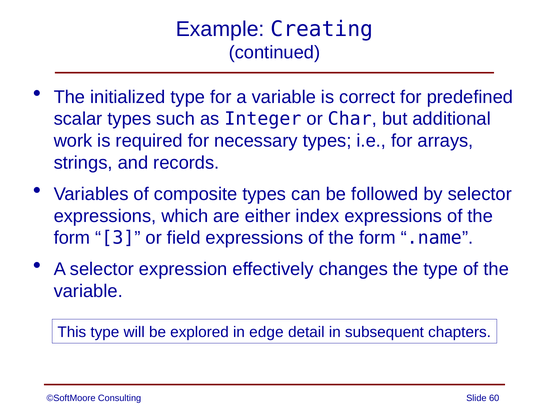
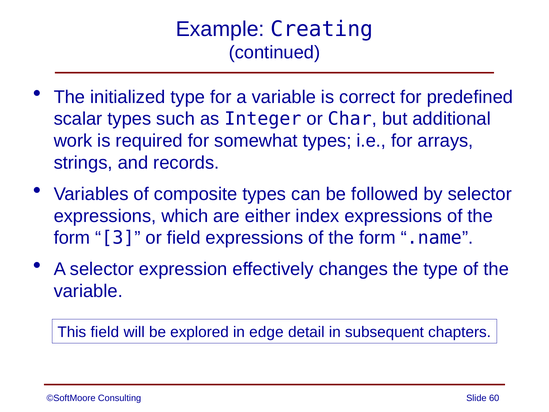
necessary: necessary -> somewhat
This type: type -> field
